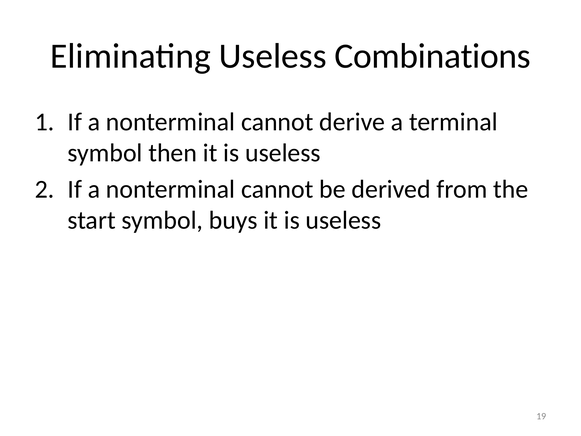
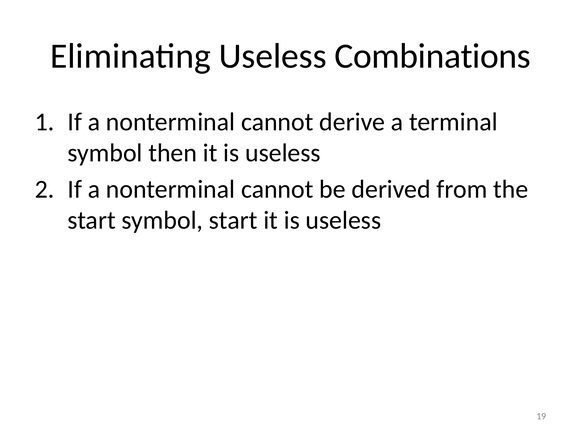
symbol buys: buys -> start
